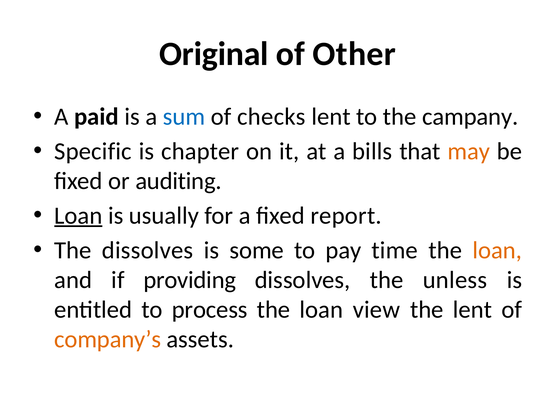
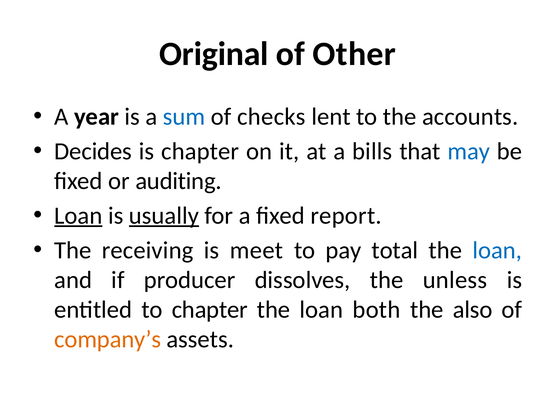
paid: paid -> year
campany: campany -> accounts
Specific: Specific -> Decides
may colour: orange -> blue
usually underline: none -> present
The dissolves: dissolves -> receiving
some: some -> meet
time: time -> total
loan at (497, 250) colour: orange -> blue
providing: providing -> producer
to process: process -> chapter
view: view -> both
the lent: lent -> also
